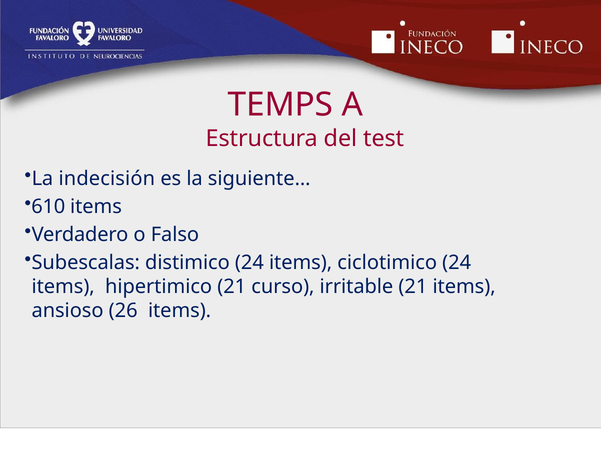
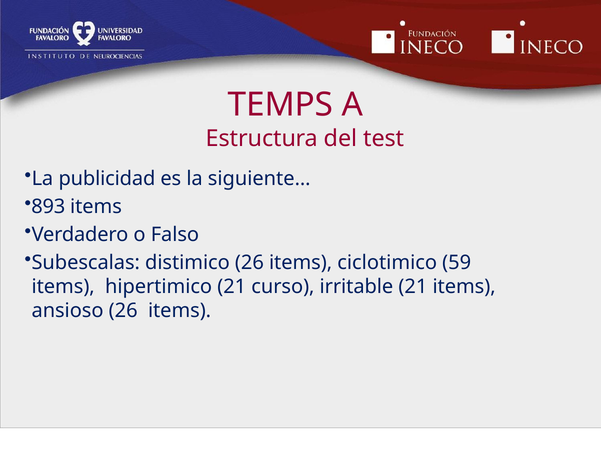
indecisión: indecisión -> publicidad
610: 610 -> 893
distimico 24: 24 -> 26
ciclotimico 24: 24 -> 59
